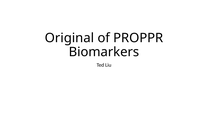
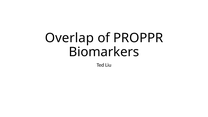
Original: Original -> Overlap
